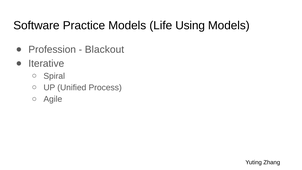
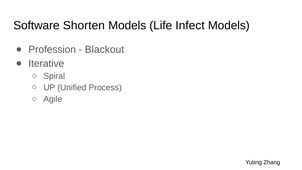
Practice: Practice -> Shorten
Using: Using -> Infect
